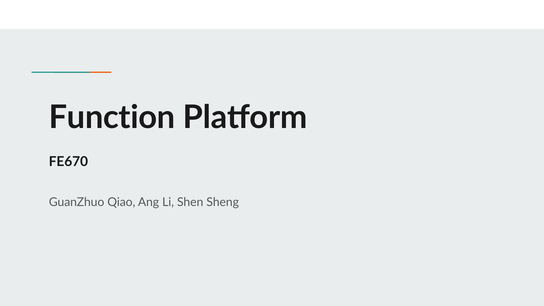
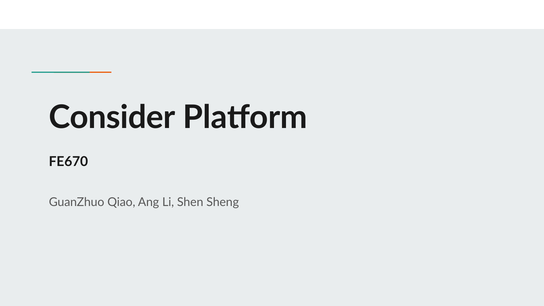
Function: Function -> Consider
